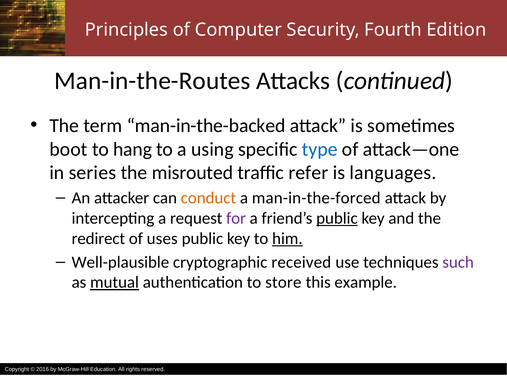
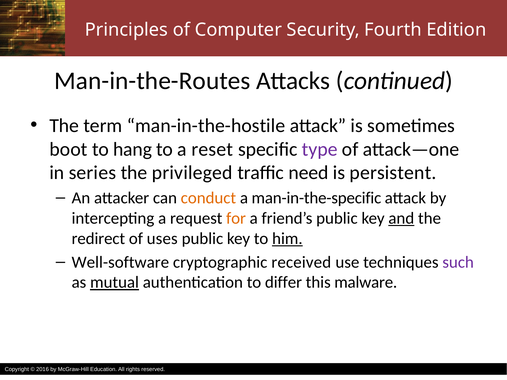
man-in-the-backed: man-in-the-backed -> man-in-the-hostile
using: using -> reset
type colour: blue -> purple
misrouted: misrouted -> privileged
refer: refer -> need
languages: languages -> persistent
man-in-the-forced: man-in-the-forced -> man-in-the-specific
for colour: purple -> orange
public at (337, 218) underline: present -> none
and underline: none -> present
Well-plausible: Well-plausible -> Well-software
store: store -> differ
example: example -> malware
